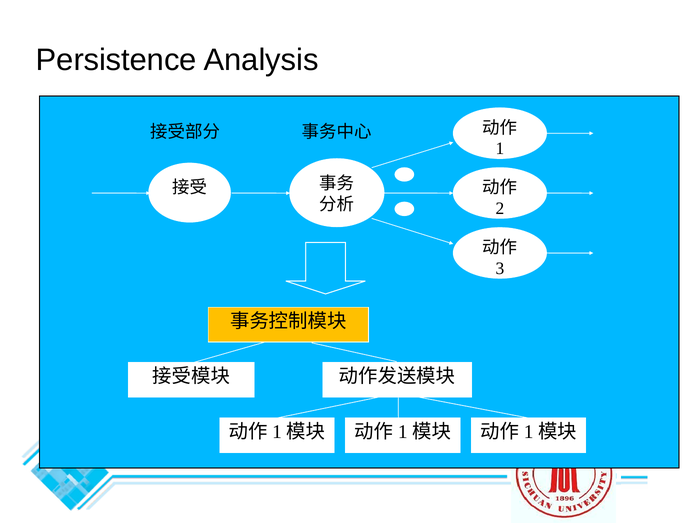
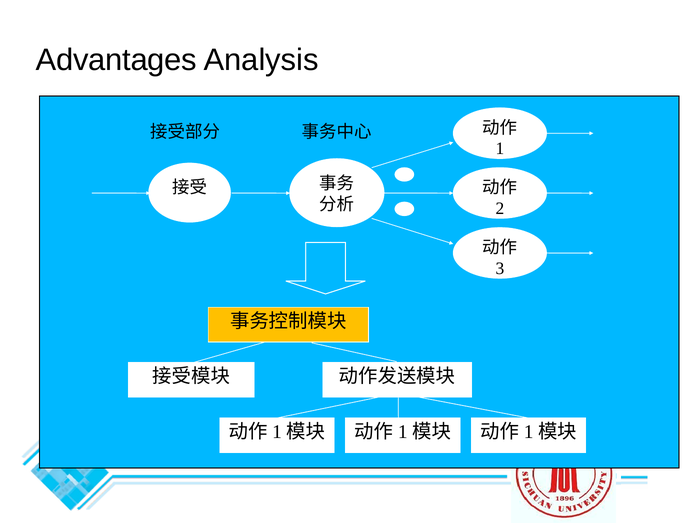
Persistence: Persistence -> Advantages
